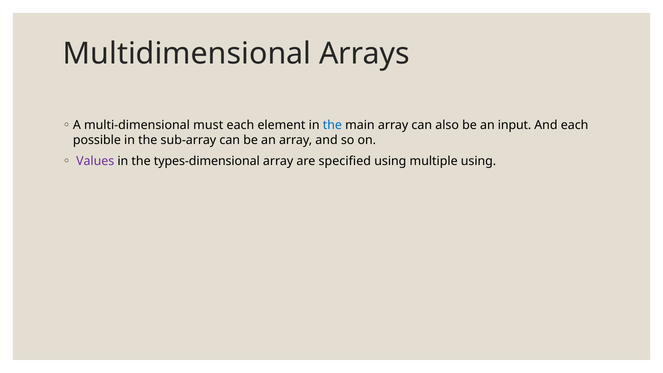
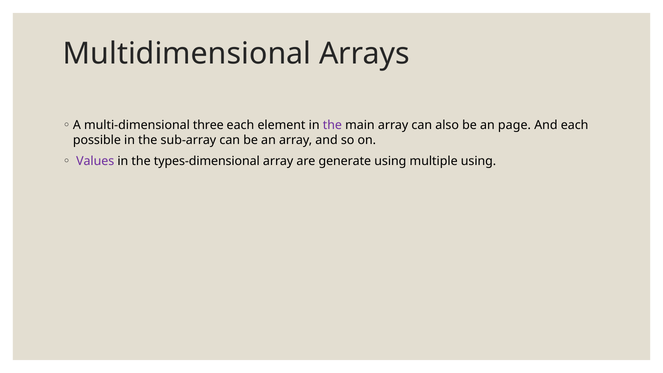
must: must -> three
the at (332, 125) colour: blue -> purple
input: input -> page
specified: specified -> generate
